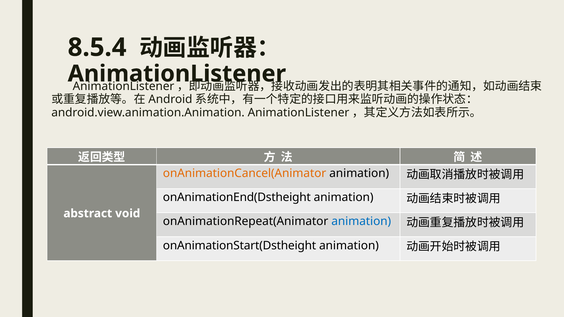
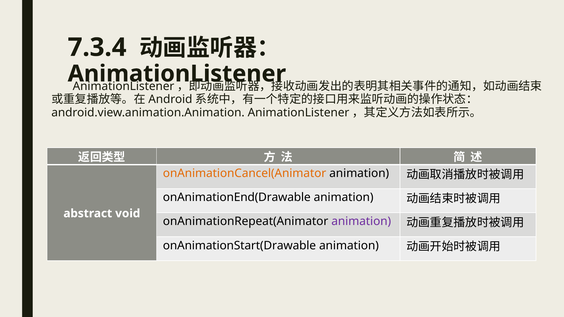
8.5.4: 8.5.4 -> 7.3.4
onAnimationEnd(Dstheight: onAnimationEnd(Dstheight -> onAnimationEnd(Drawable
animation at (361, 222) colour: blue -> purple
onAnimationStart(Dstheight: onAnimationStart(Dstheight -> onAnimationStart(Drawable
